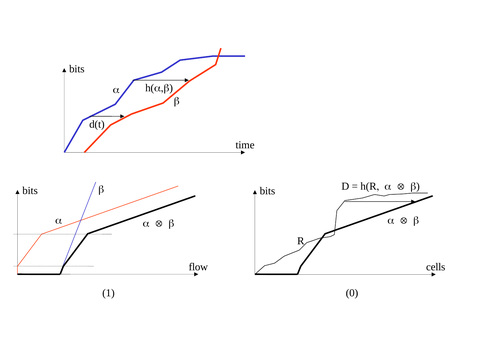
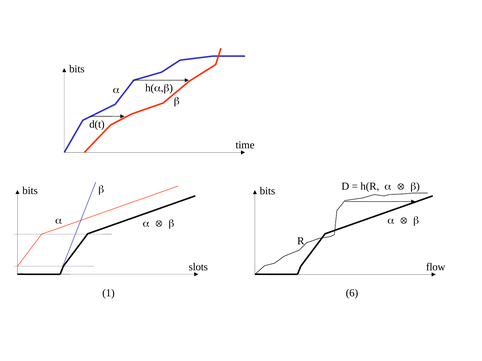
flow: flow -> slots
cells: cells -> flow
0: 0 -> 6
